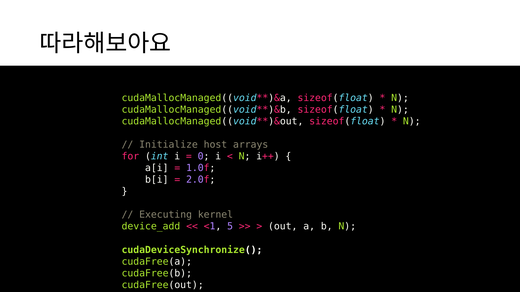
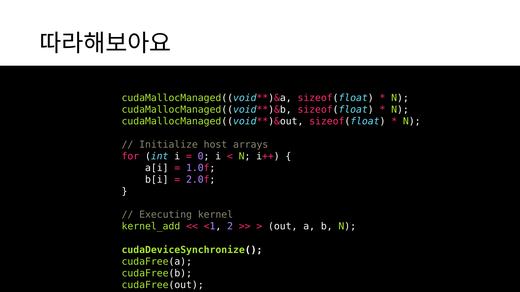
device_add: device_add -> kernel_add
5: 5 -> 2
